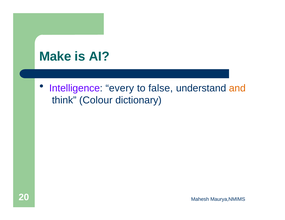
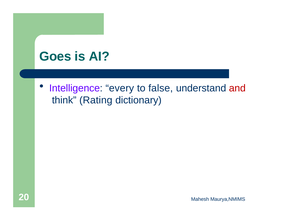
Make: Make -> Goes
and colour: orange -> red
Colour: Colour -> Rating
